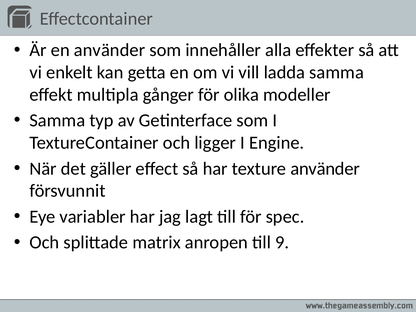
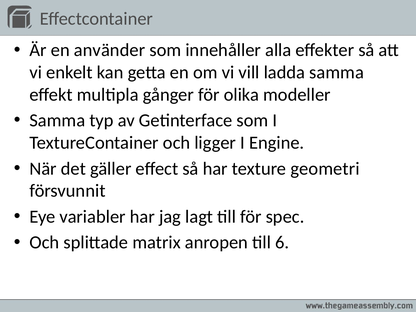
texture använder: använder -> geometri
9: 9 -> 6
